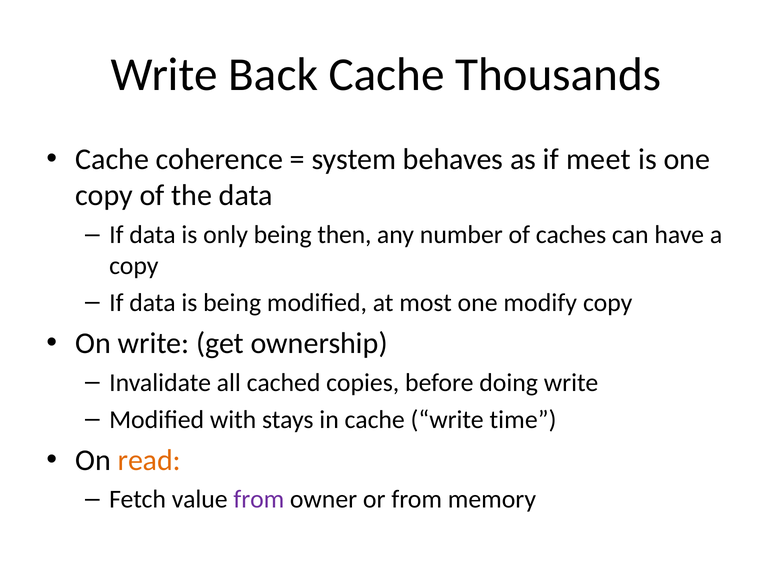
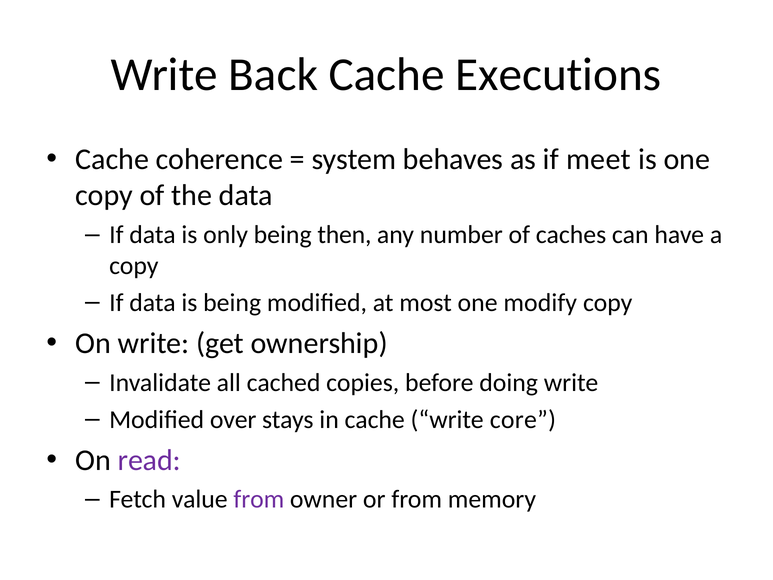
Thousands: Thousands -> Executions
with: with -> over
time: time -> core
read colour: orange -> purple
